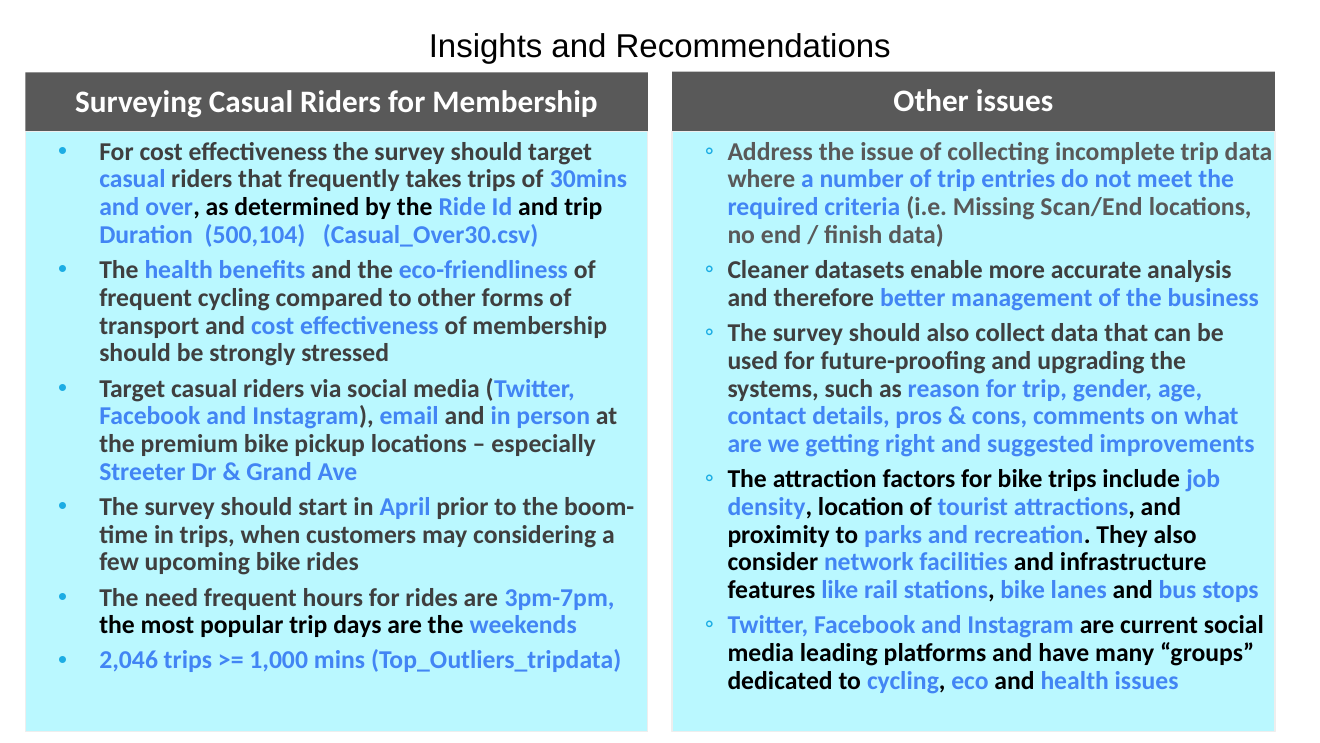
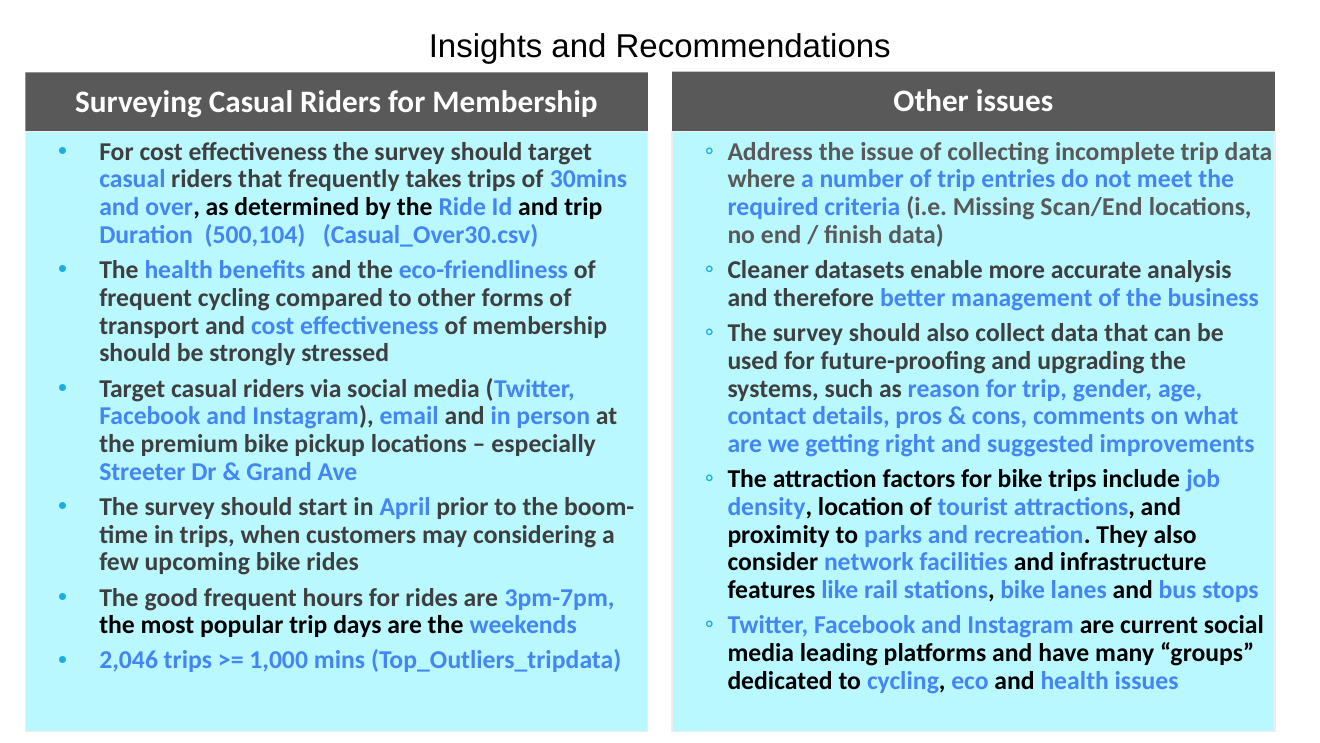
need: need -> good
